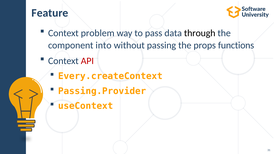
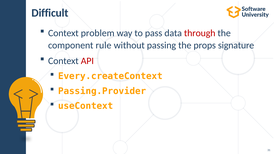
Feature: Feature -> Difficult
through colour: black -> red
into: into -> rule
functions: functions -> signature
